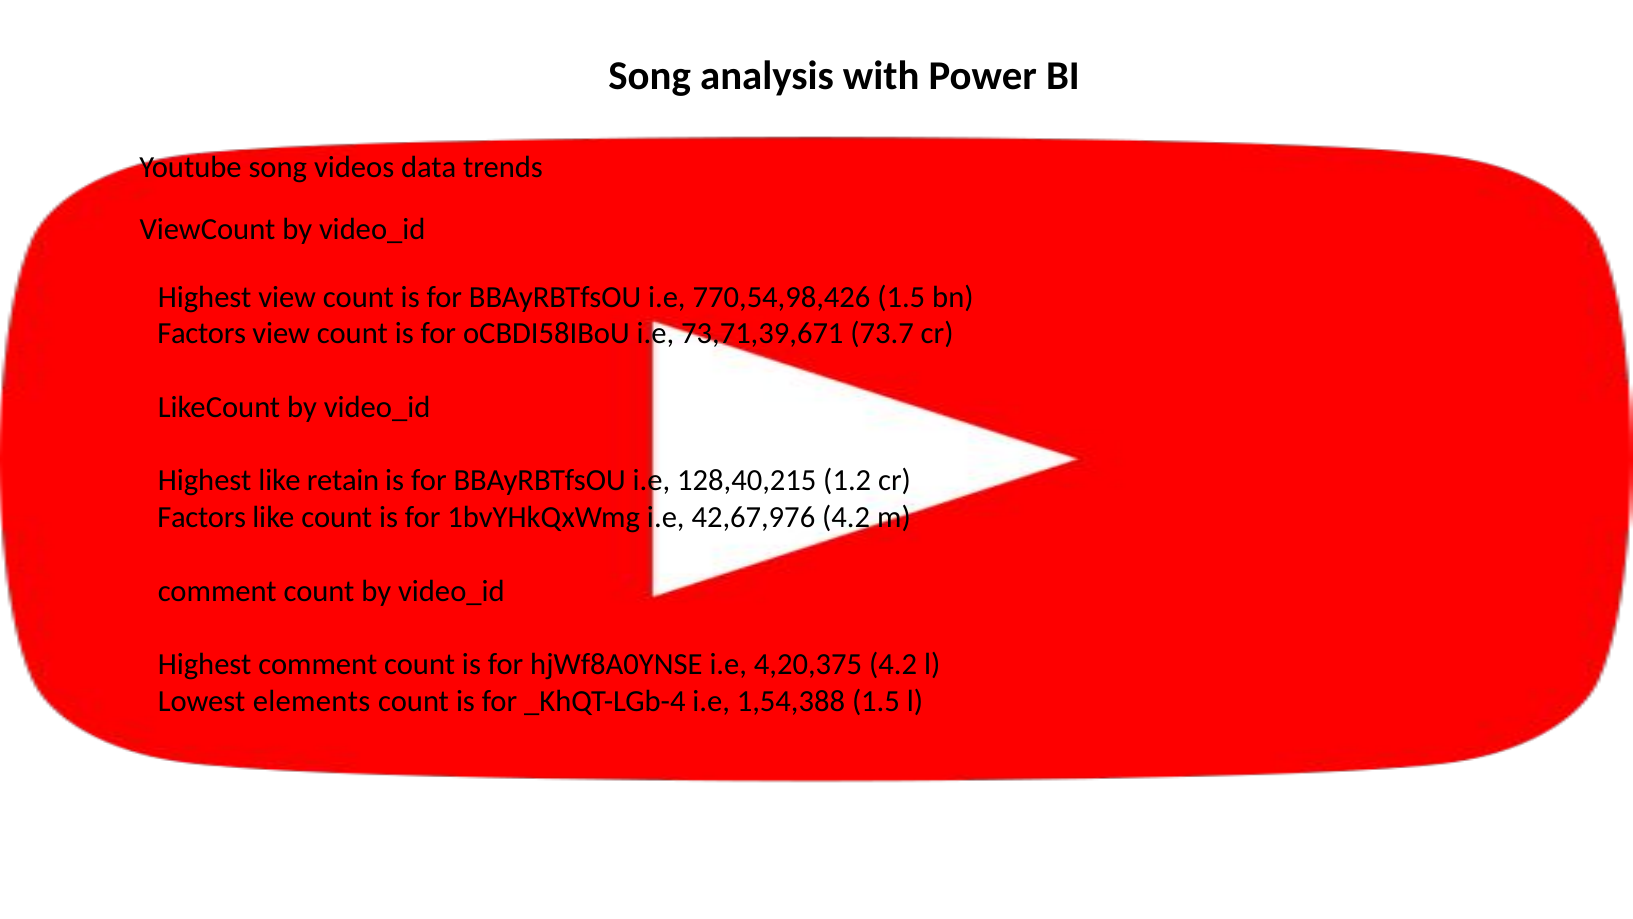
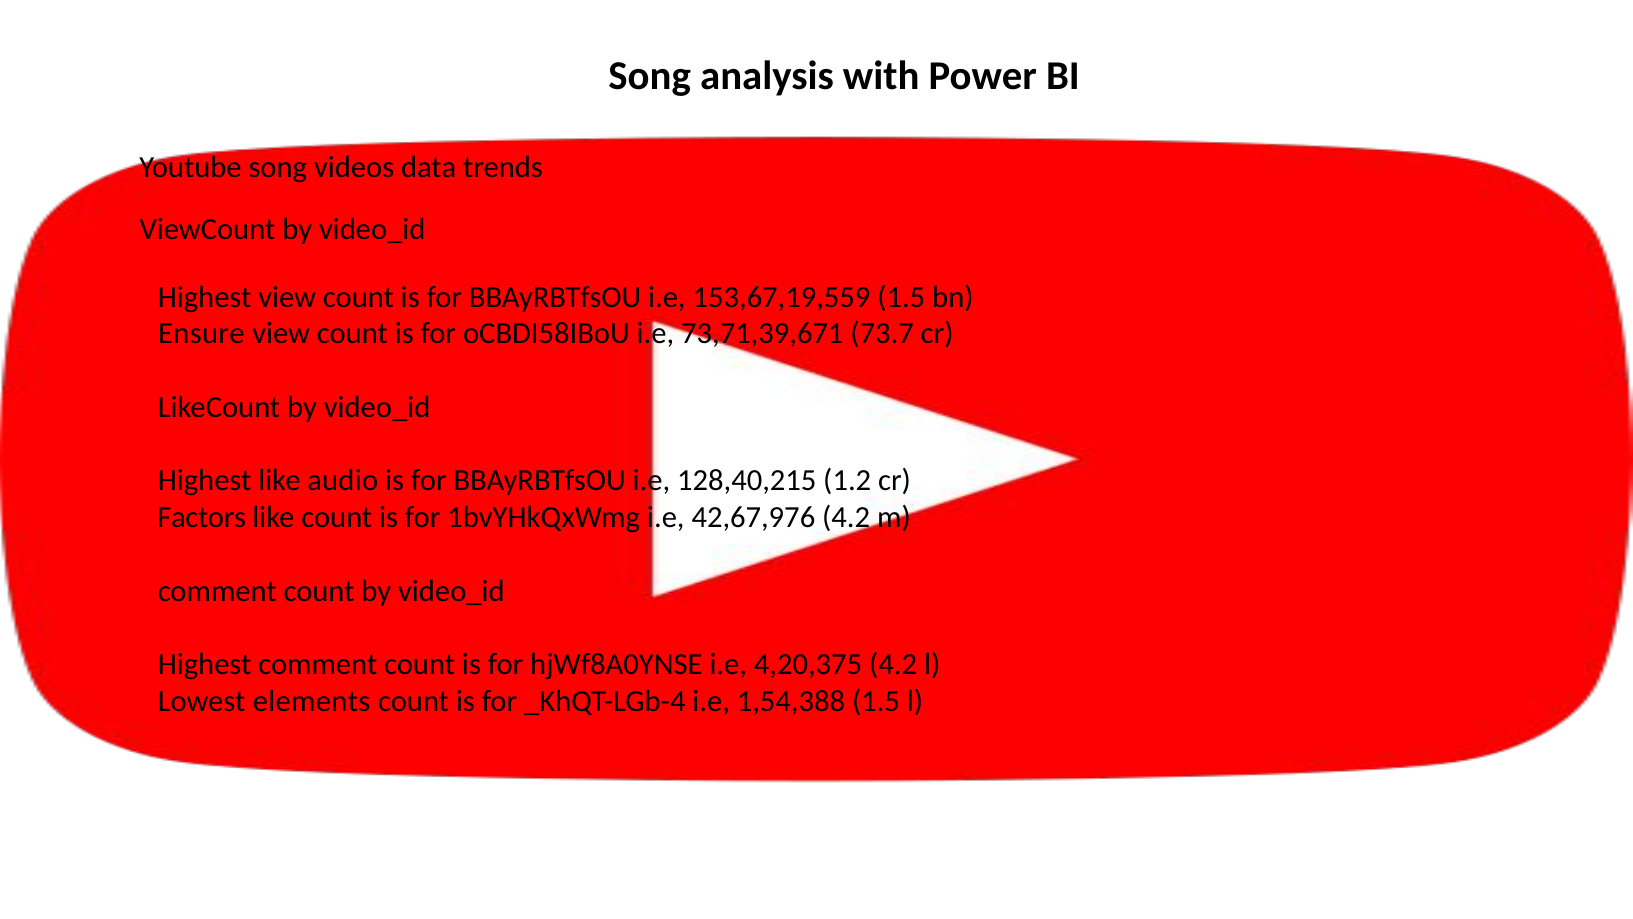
770,54,98,426: 770,54,98,426 -> 153,67,19,559
Factors at (202, 334): Factors -> Ensure
retain: retain -> audio
